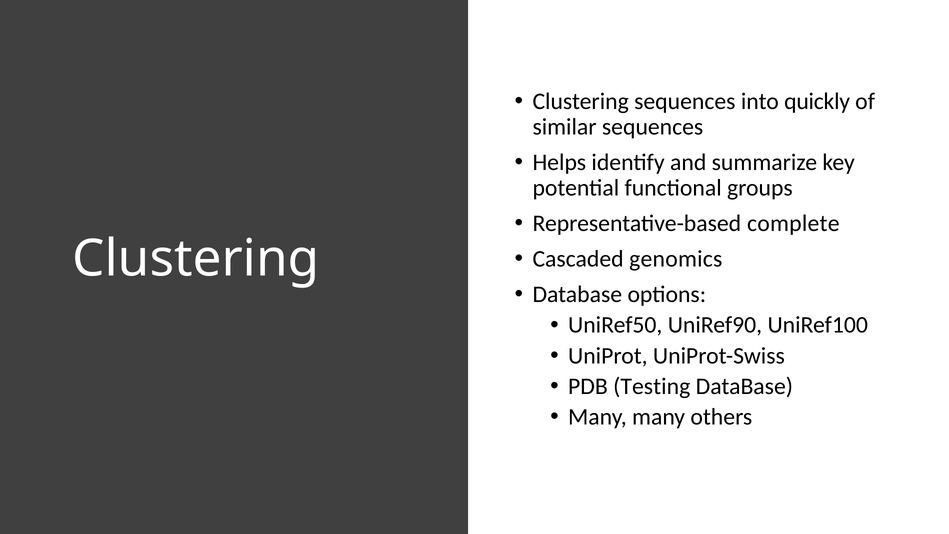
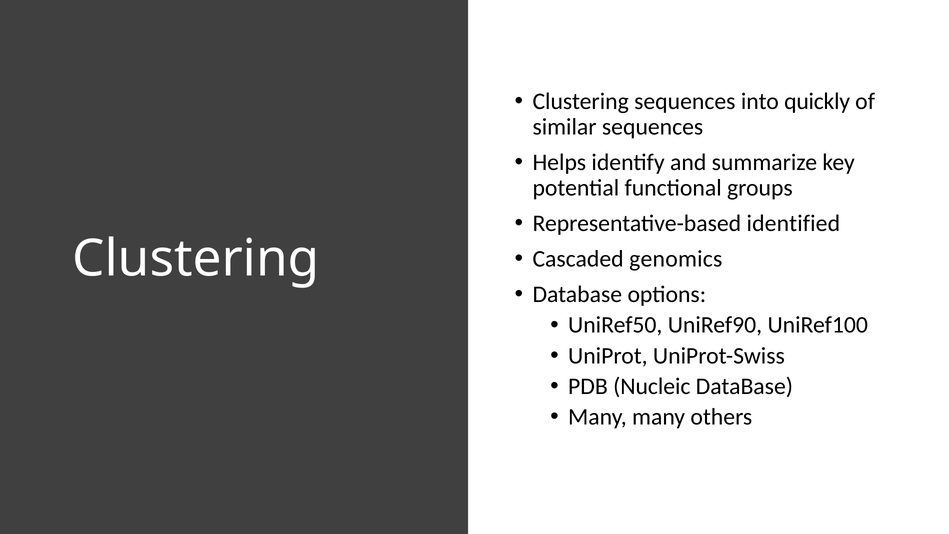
complete: complete -> identified
Testing: Testing -> Nucleic
